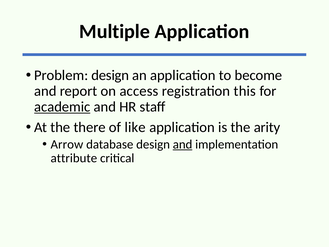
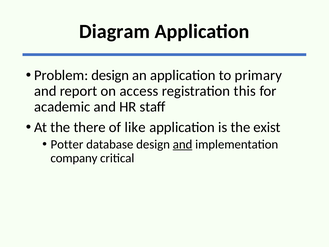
Multiple: Multiple -> Diagram
become: become -> primary
academic underline: present -> none
arity: arity -> exist
Arrow: Arrow -> Potter
attribute: attribute -> company
